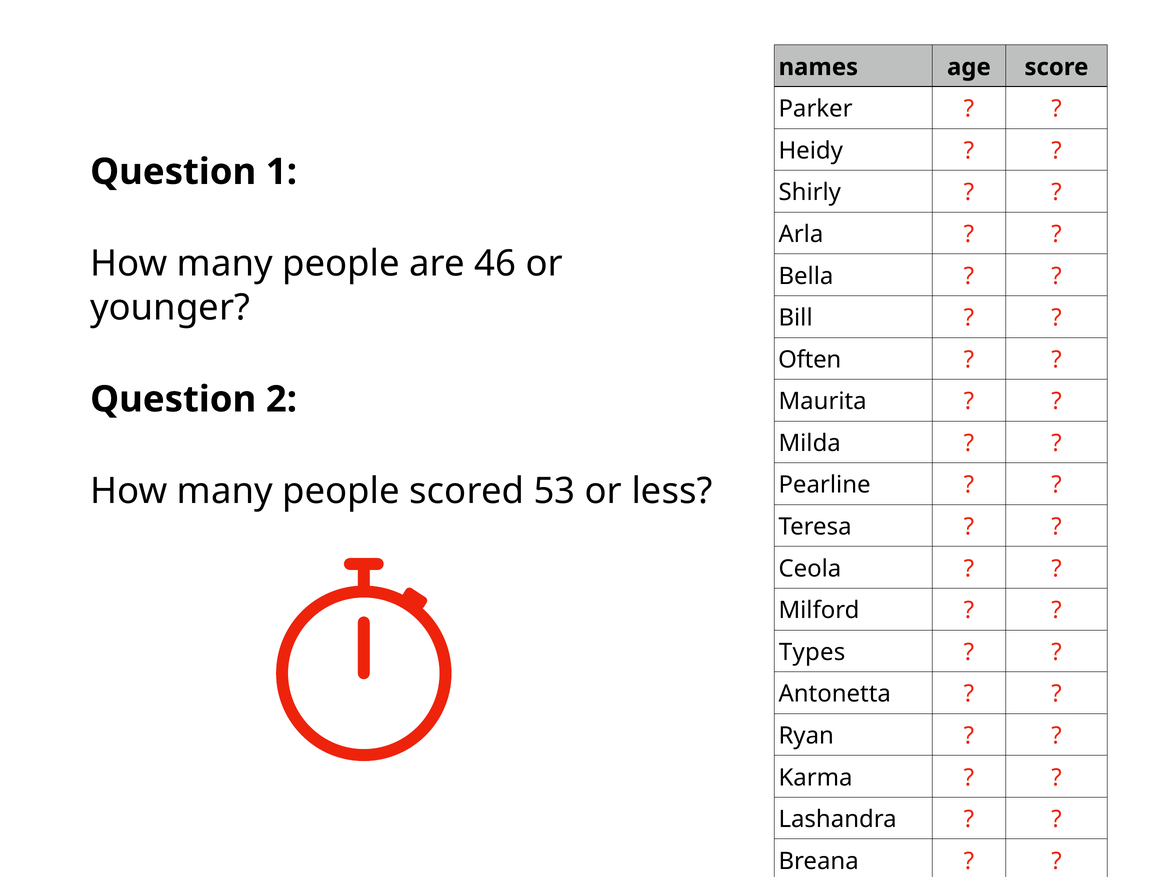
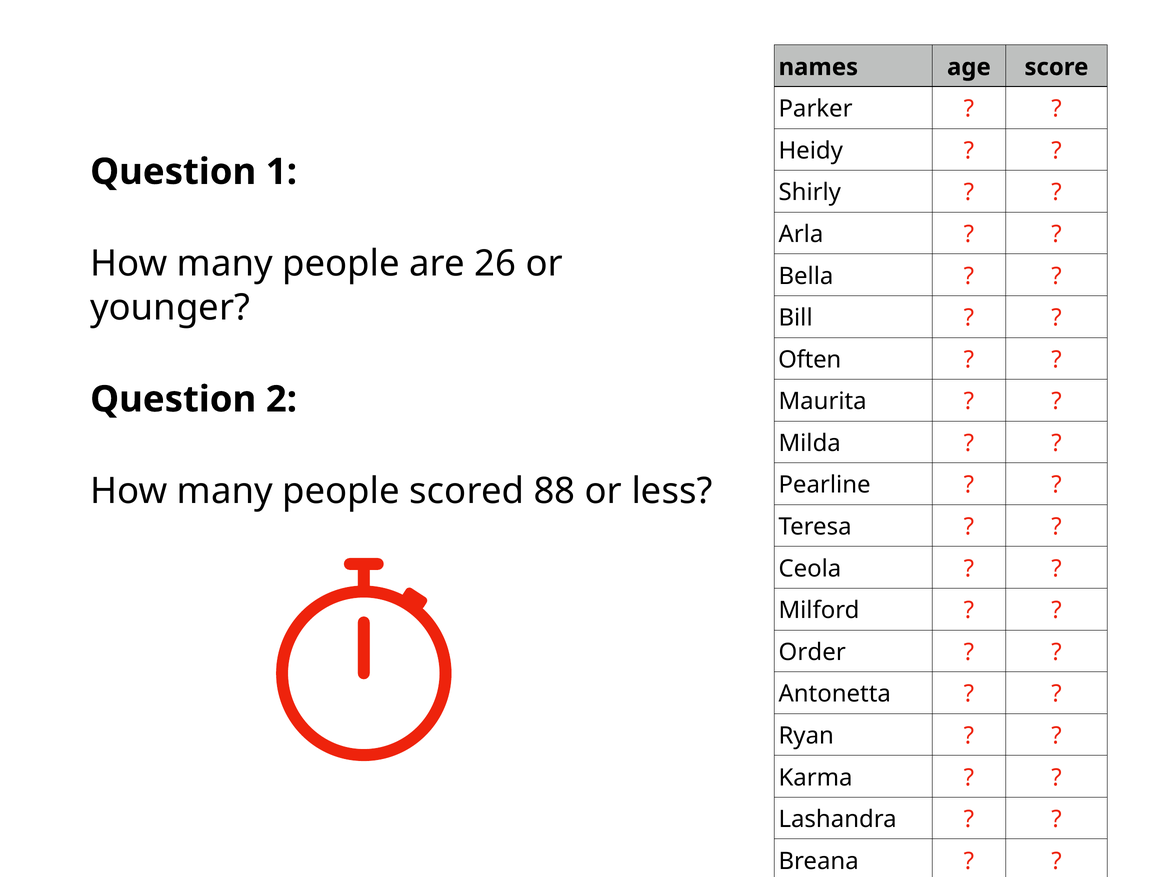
46: 46 -> 26
53: 53 -> 88
Types: Types -> Order
